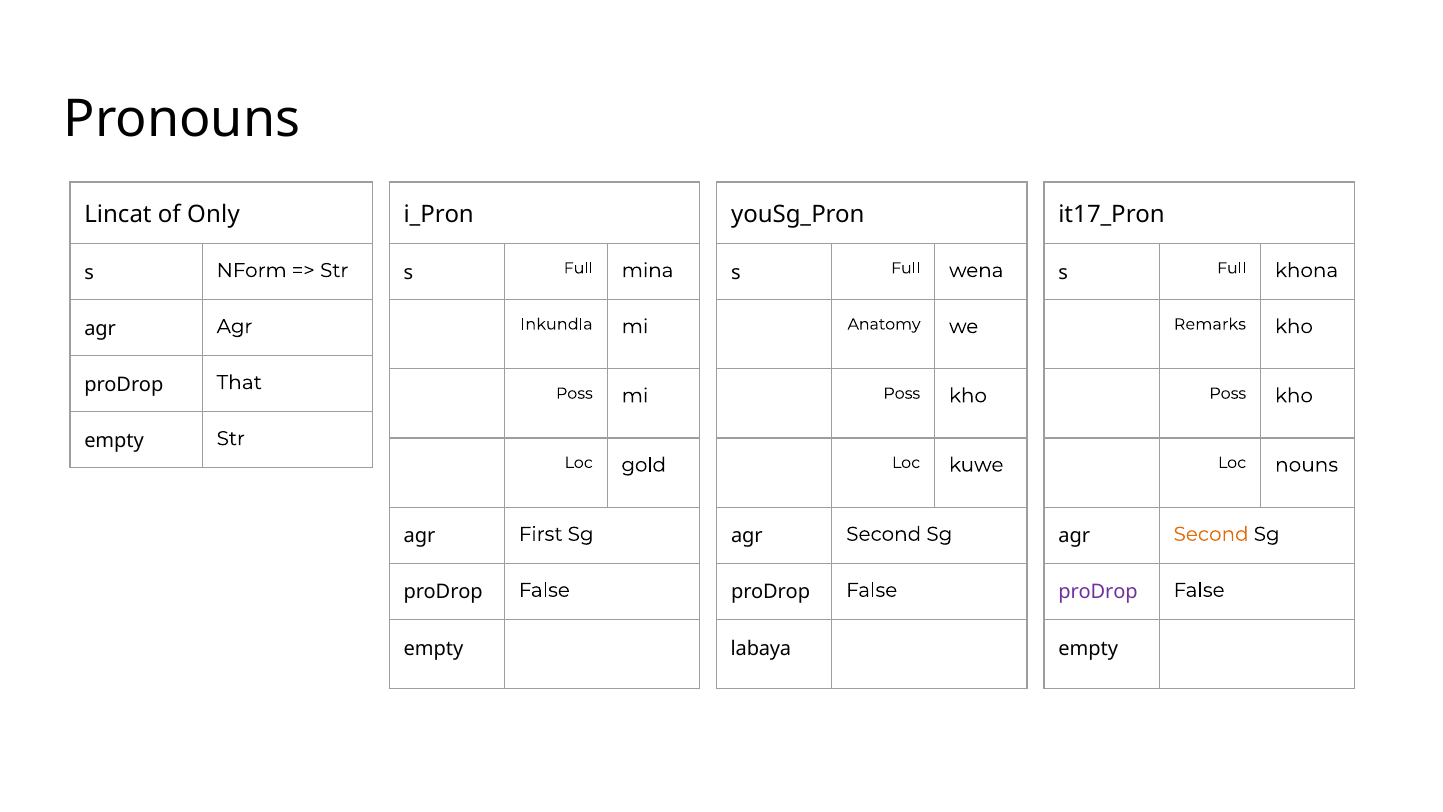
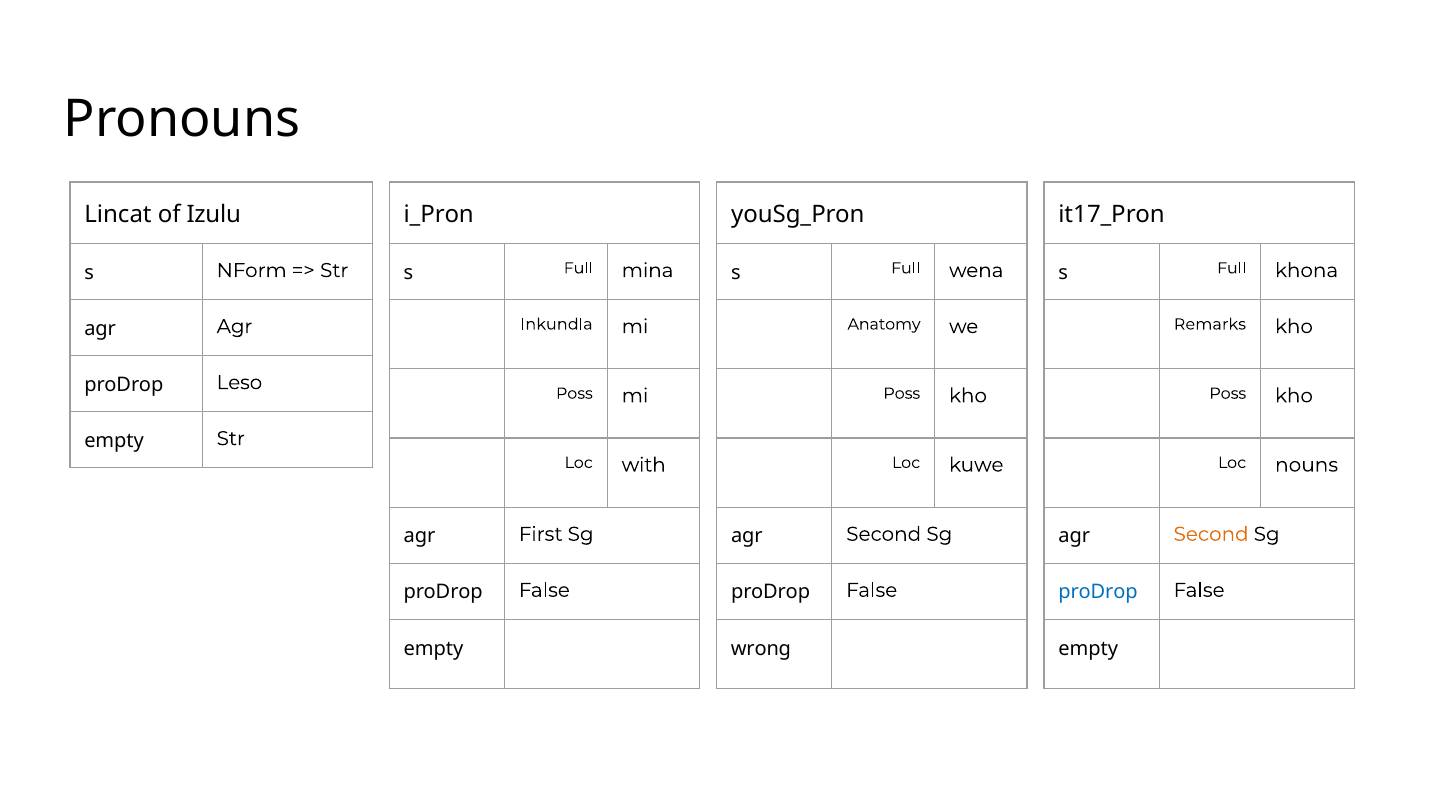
Only: Only -> Izulu
That: That -> Leso
gold: gold -> with
proDrop at (1098, 592) colour: purple -> blue
labaya: labaya -> wrong
